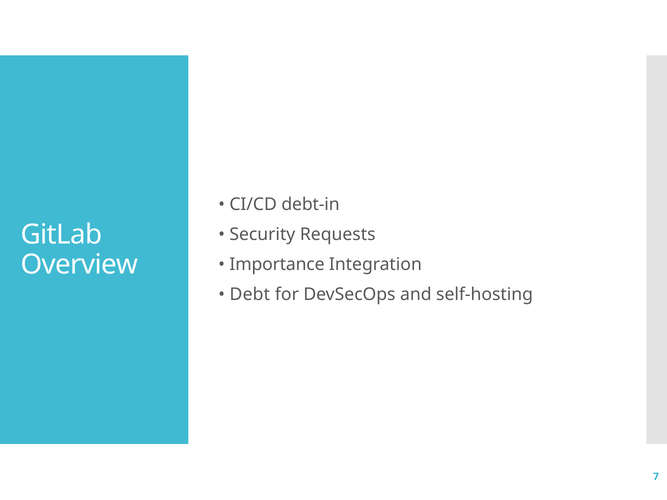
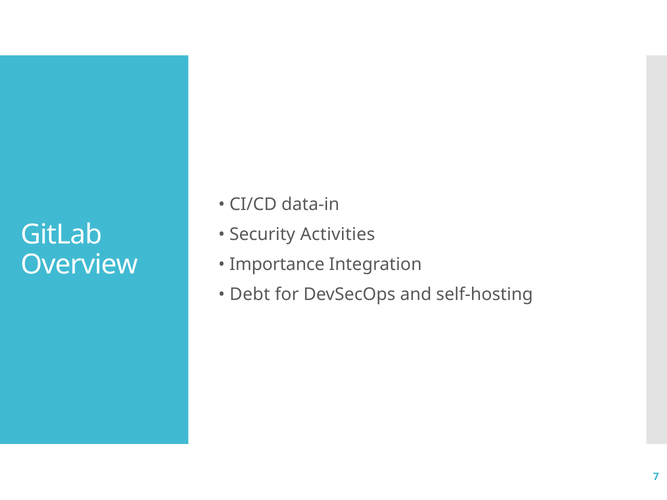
debt-in: debt-in -> data-in
Requests: Requests -> Activities
